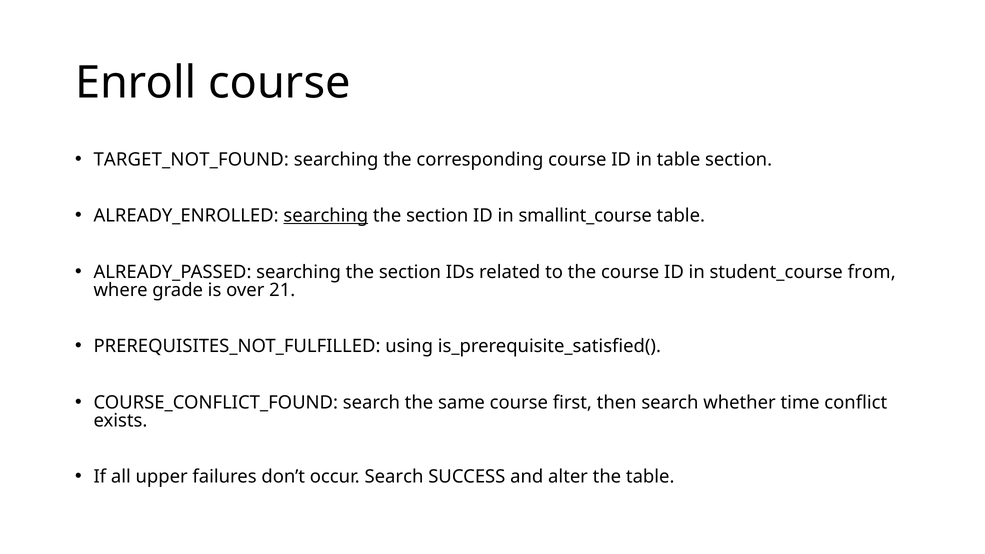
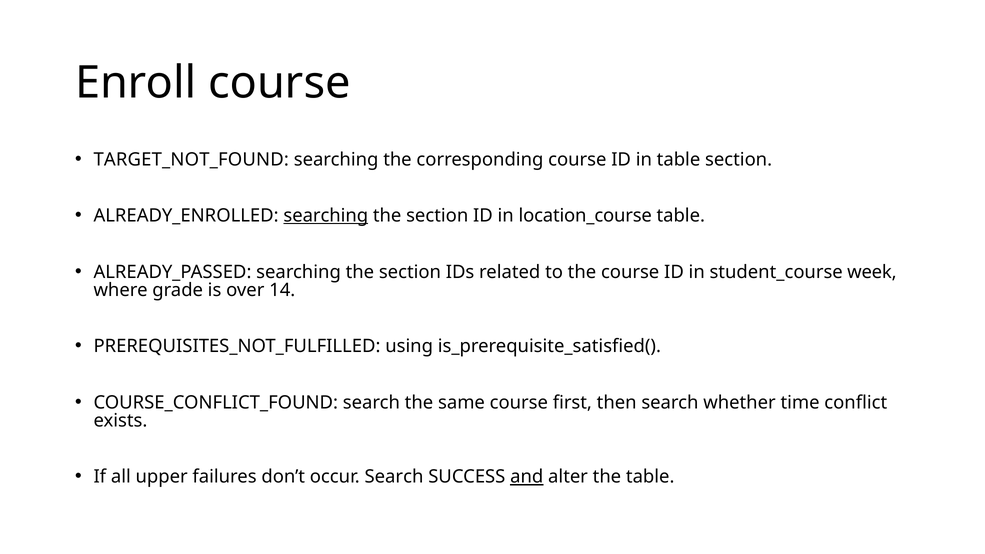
smallint_course: smallint_course -> location_course
from: from -> week
21: 21 -> 14
and underline: none -> present
